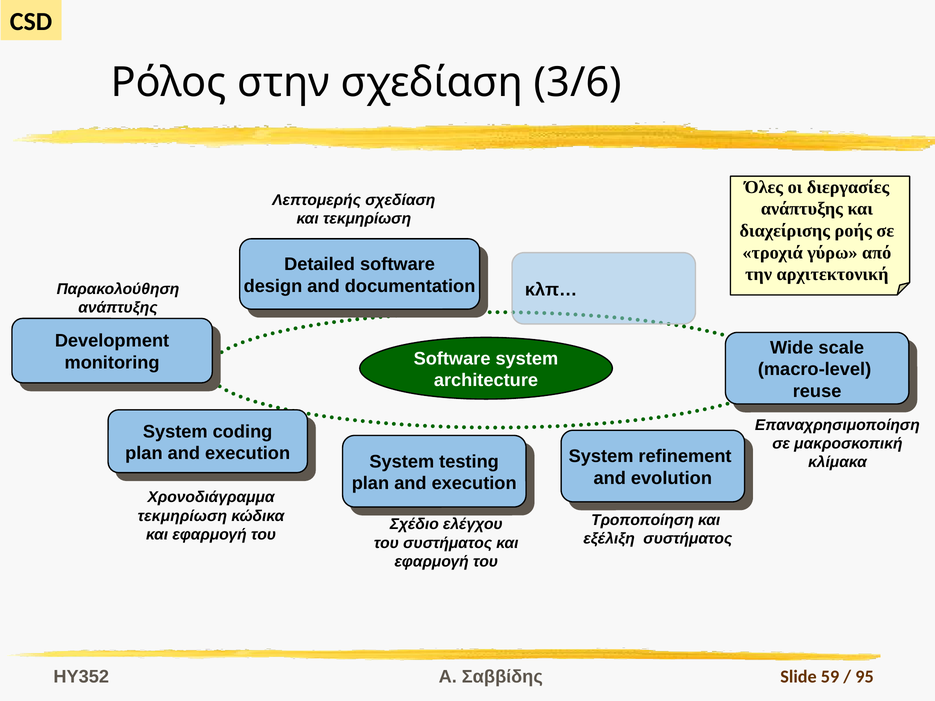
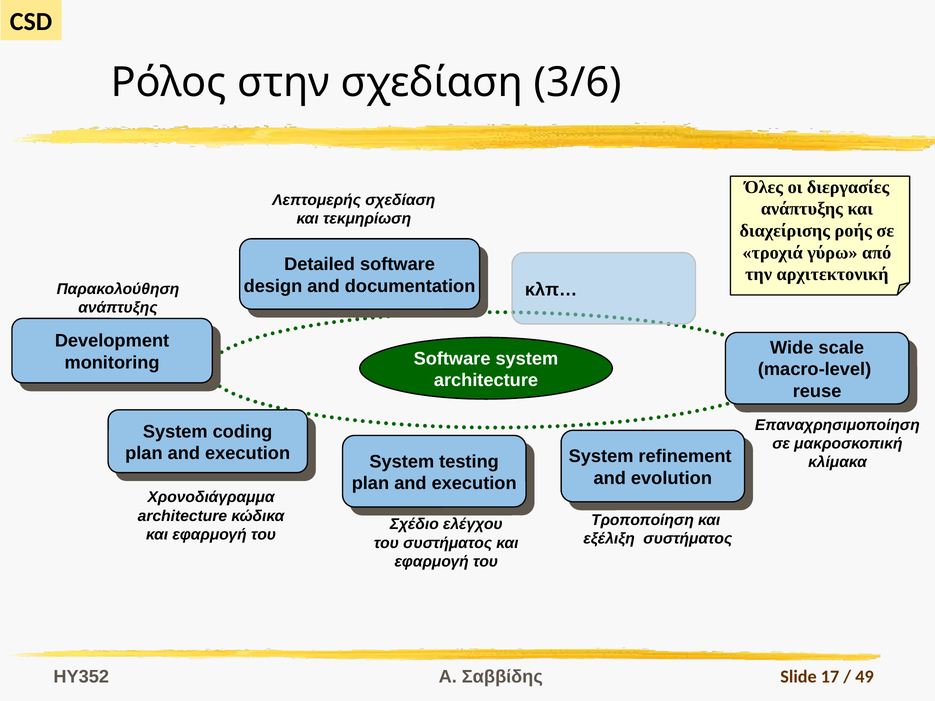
τεκμηρίωση at (182, 516): τεκμηρίωση -> architecture
59: 59 -> 17
95: 95 -> 49
